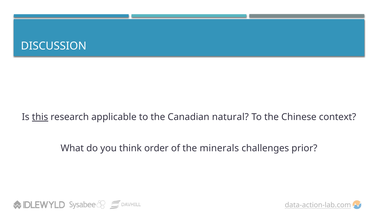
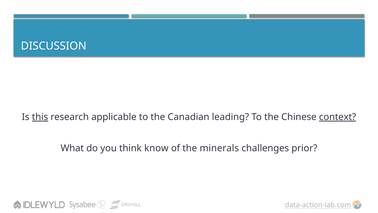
natural: natural -> leading
context underline: none -> present
order: order -> know
